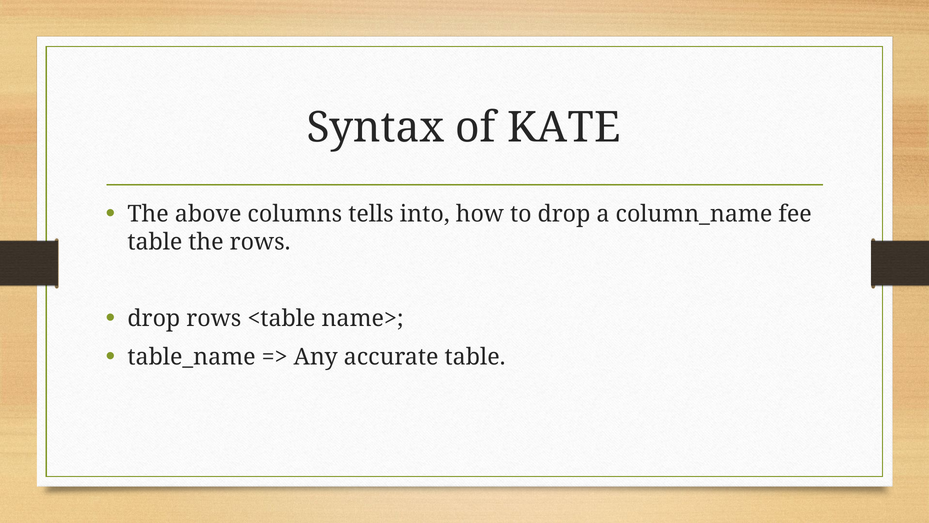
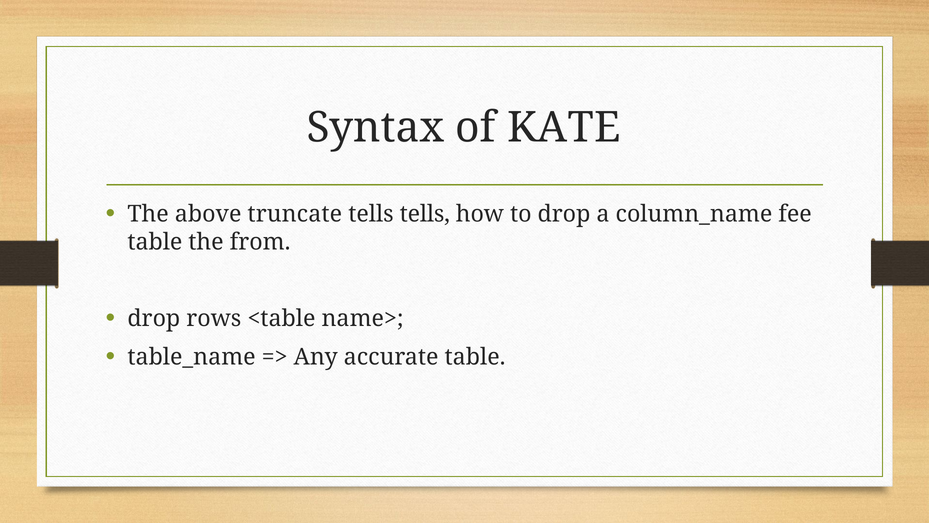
columns: columns -> truncate
tells into: into -> tells
the rows: rows -> from
